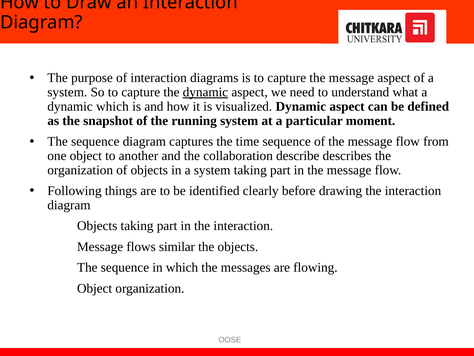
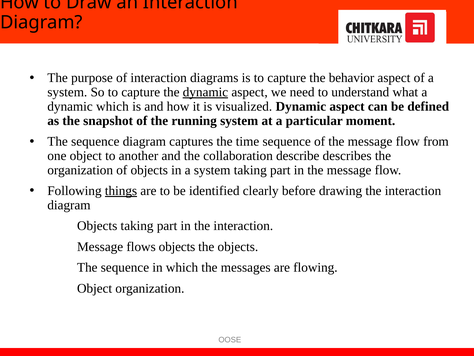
capture the message: message -> behavior
things underline: none -> present
flows similar: similar -> objects
